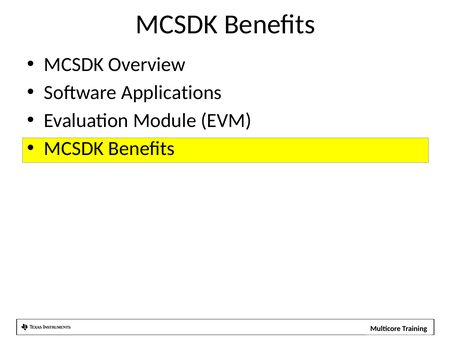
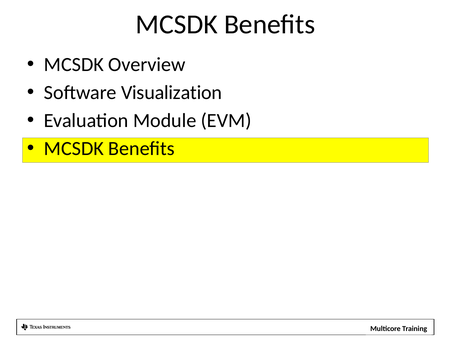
Applications: Applications -> Visualization
